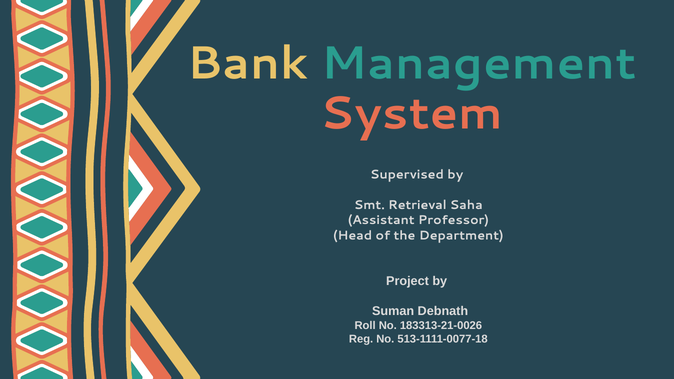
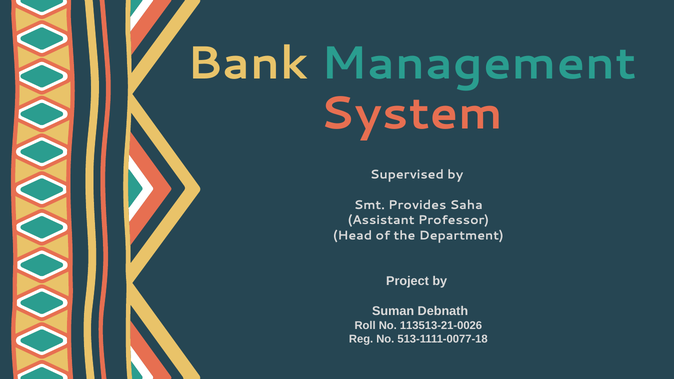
Retrieval: Retrieval -> Provides
183313-21-0026: 183313-21-0026 -> 113513-21-0026
